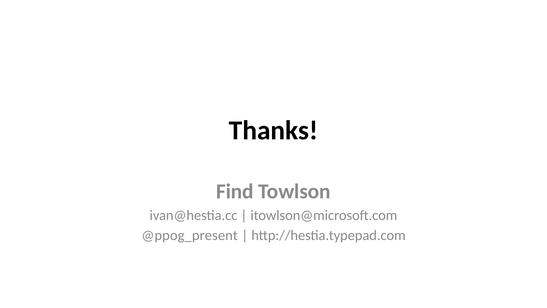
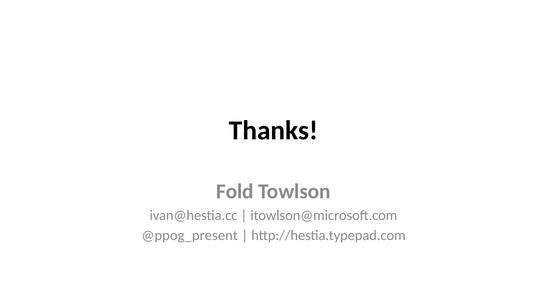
Find: Find -> Fold
